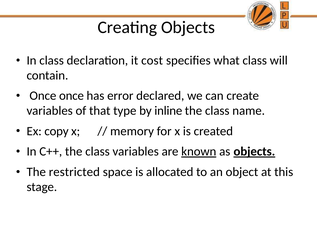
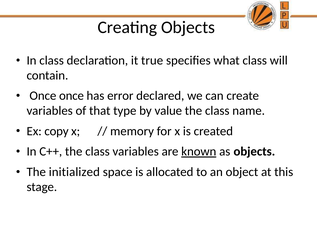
cost: cost -> true
inline: inline -> value
objects at (254, 152) underline: present -> none
restricted: restricted -> initialized
